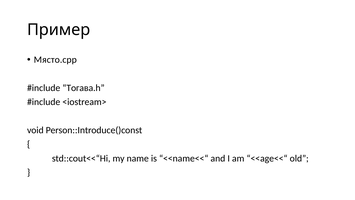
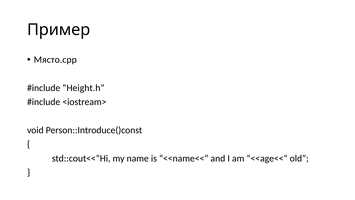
Тогава.h: Тогава.h -> Height.h
